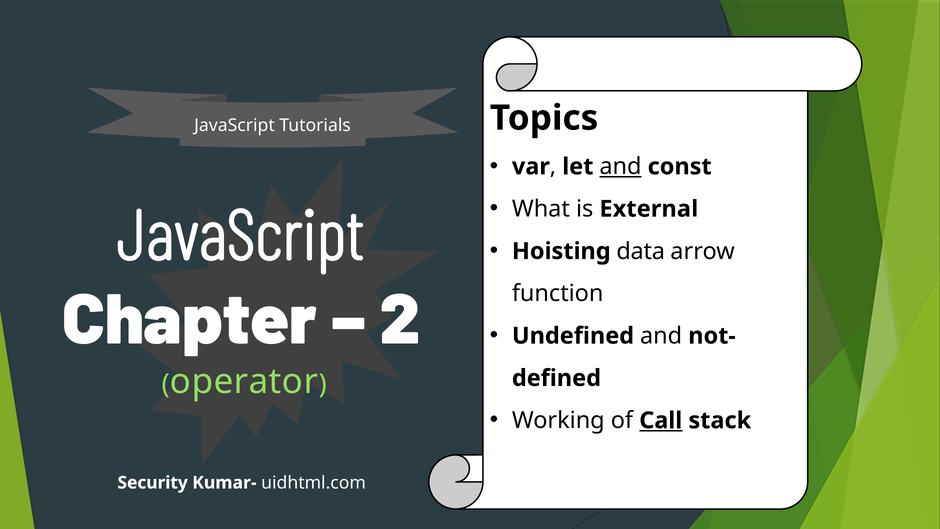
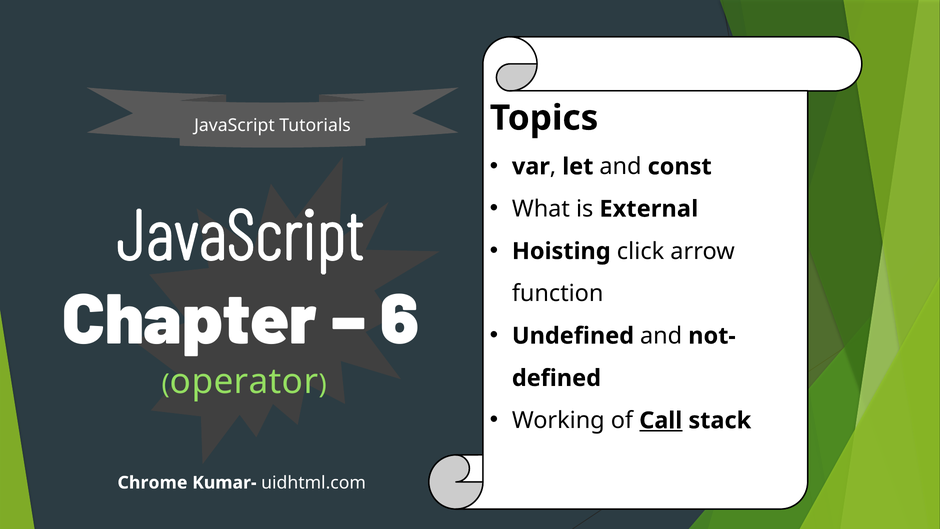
and at (621, 167) underline: present -> none
data: data -> click
2: 2 -> 6
Security: Security -> Chrome
